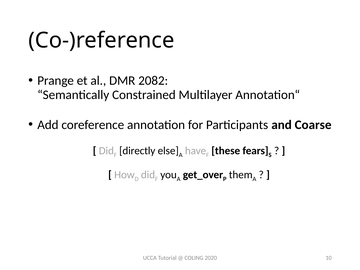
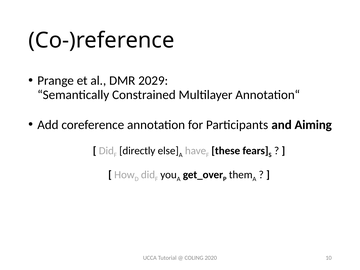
2082: 2082 -> 2029
Coarse: Coarse -> Aiming
